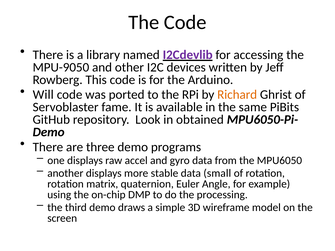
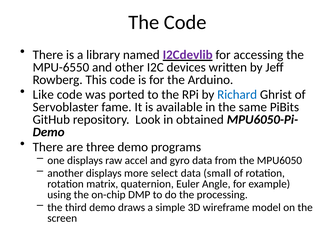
MPU-9050: MPU-9050 -> MPU-6550
Will: Will -> Like
Richard colour: orange -> blue
stable: stable -> select
